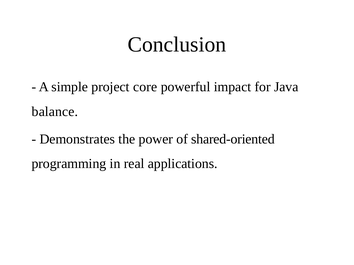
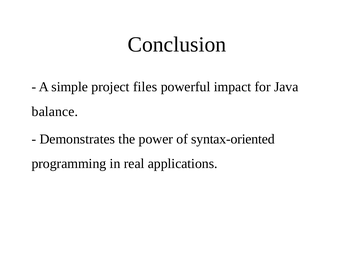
core: core -> files
shared-oriented: shared-oriented -> syntax-oriented
